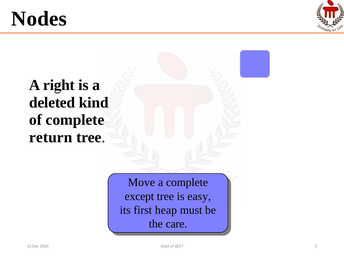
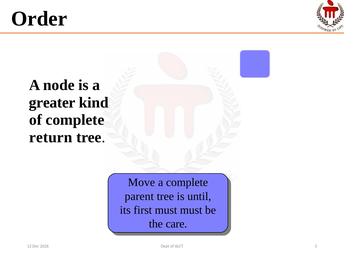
Nodes: Nodes -> Order
right: right -> node
deleted: deleted -> greater
except: except -> parent
easy: easy -> until
first heap: heap -> must
